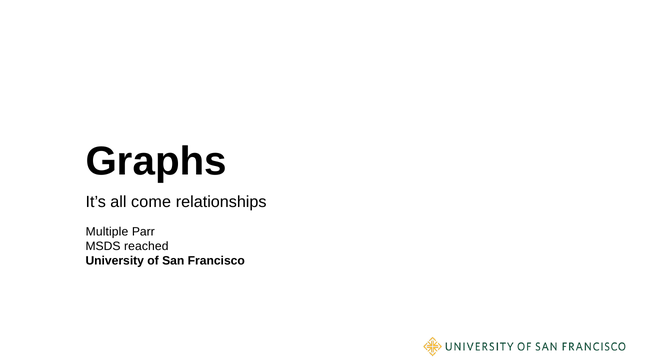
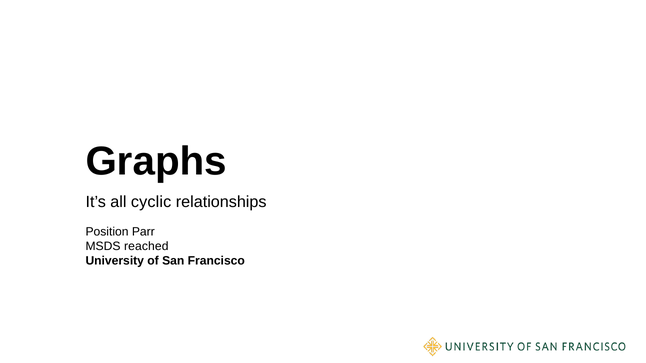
come: come -> cyclic
Multiple: Multiple -> Position
